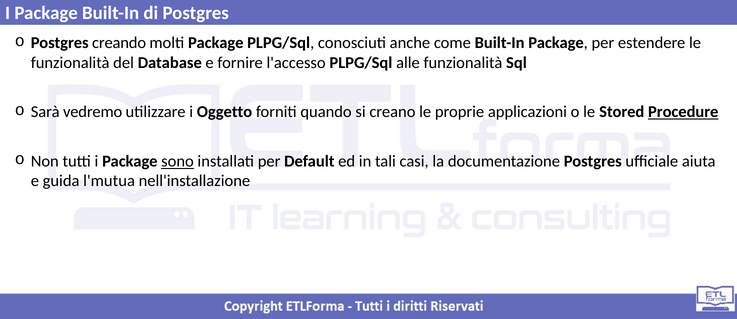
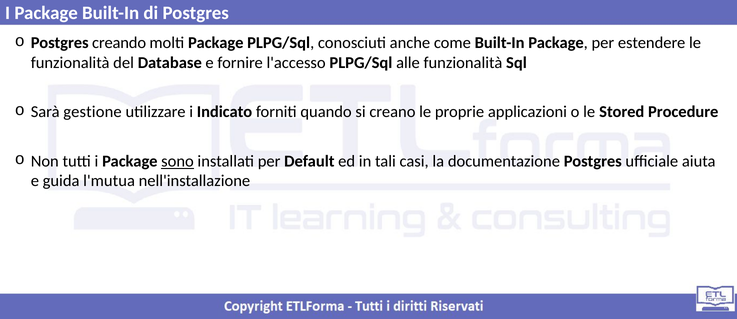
vedremo: vedremo -> gestione
Oggetto: Oggetto -> Indicato
Procedure underline: present -> none
